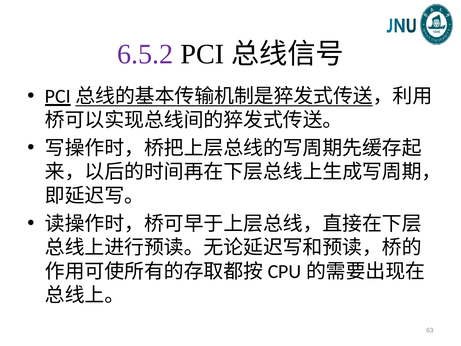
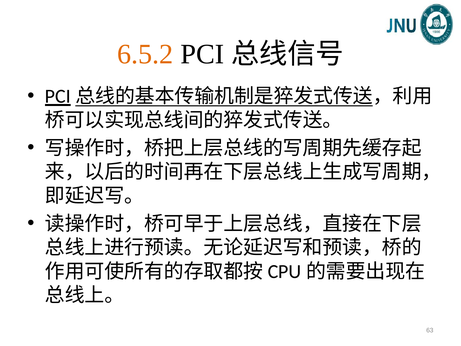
6.5.2 colour: purple -> orange
